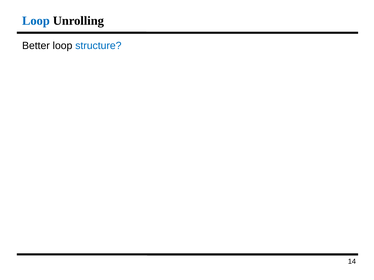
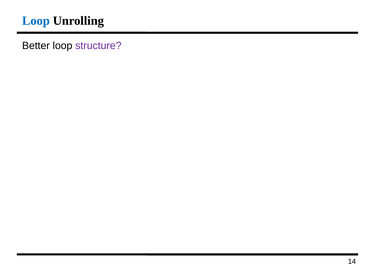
structure colour: blue -> purple
